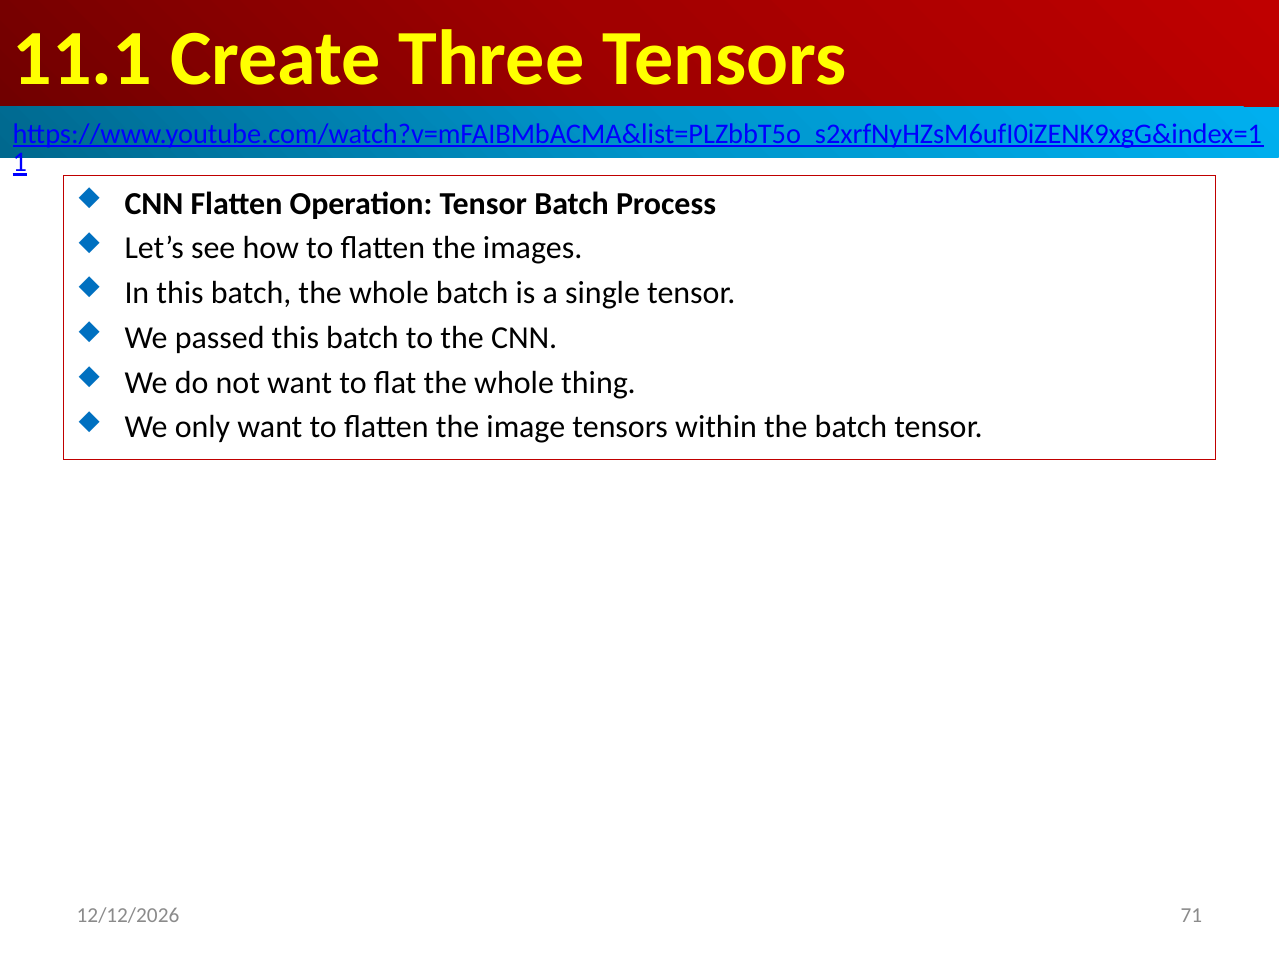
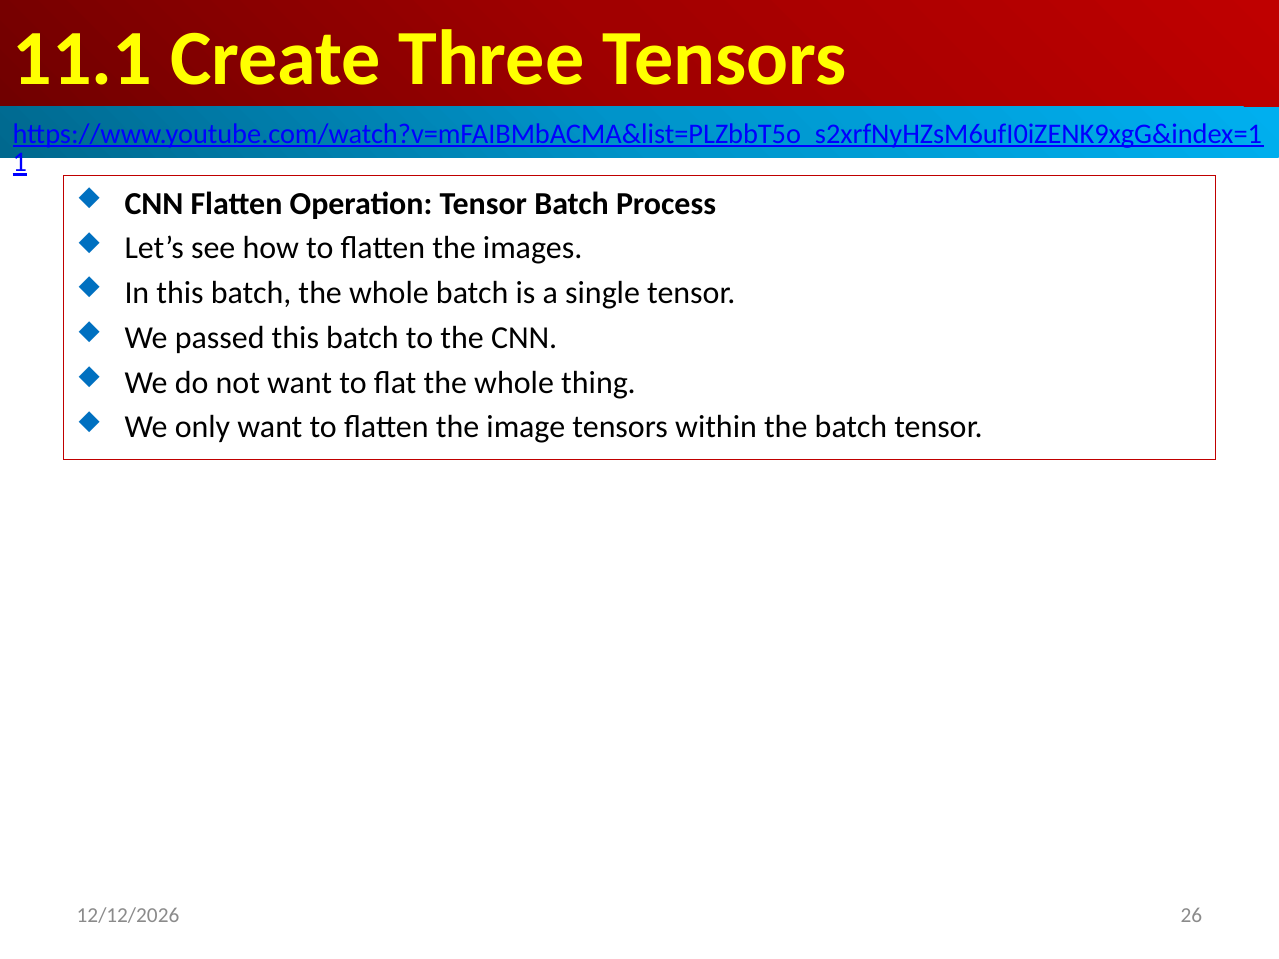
71: 71 -> 26
